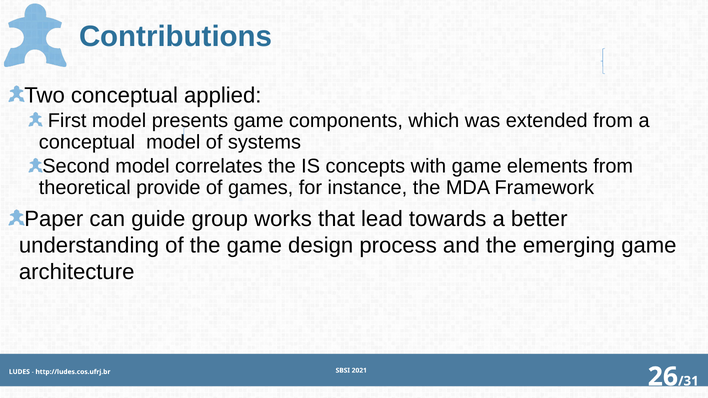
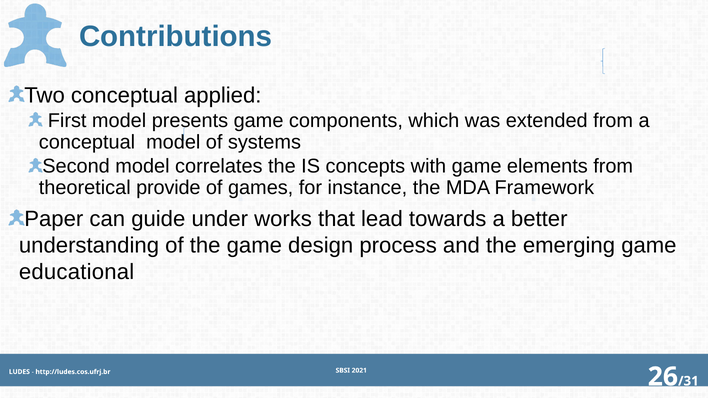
group: group -> under
architecture: architecture -> educational
